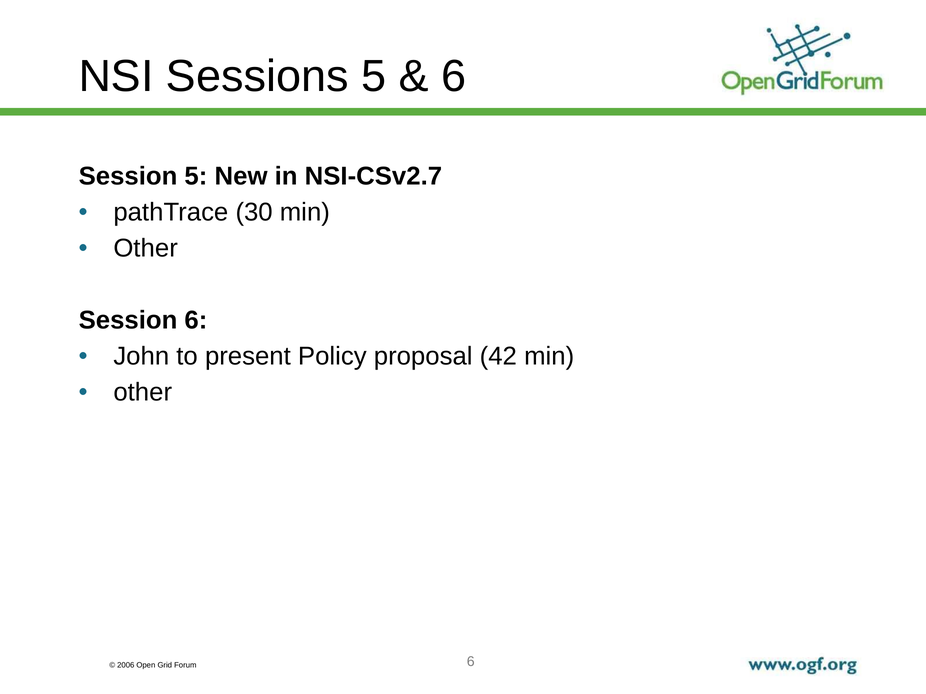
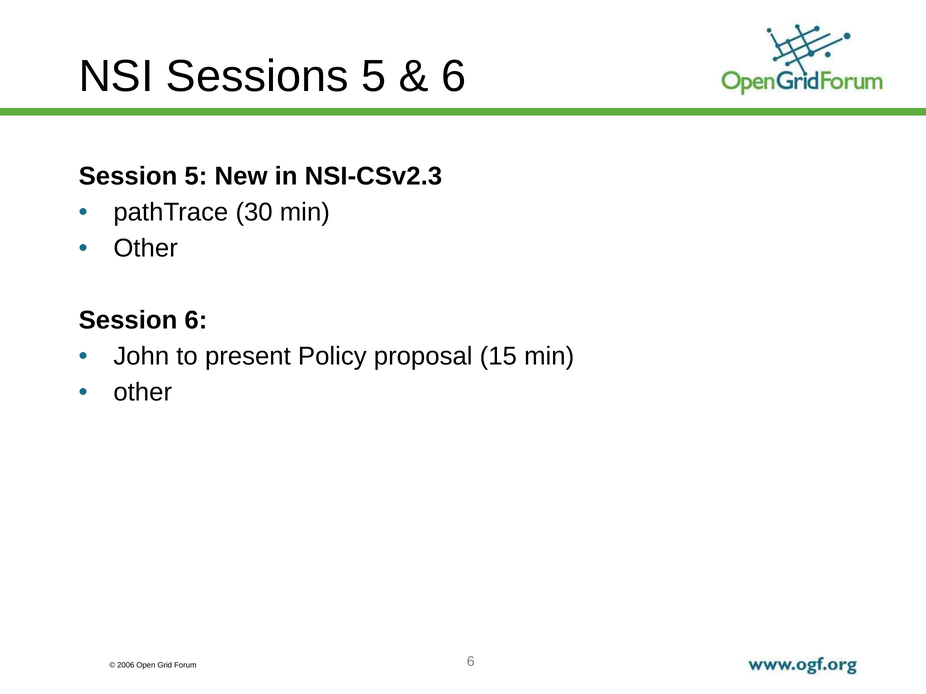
NSI-CSv2.7: NSI-CSv2.7 -> NSI-CSv2.3
42: 42 -> 15
